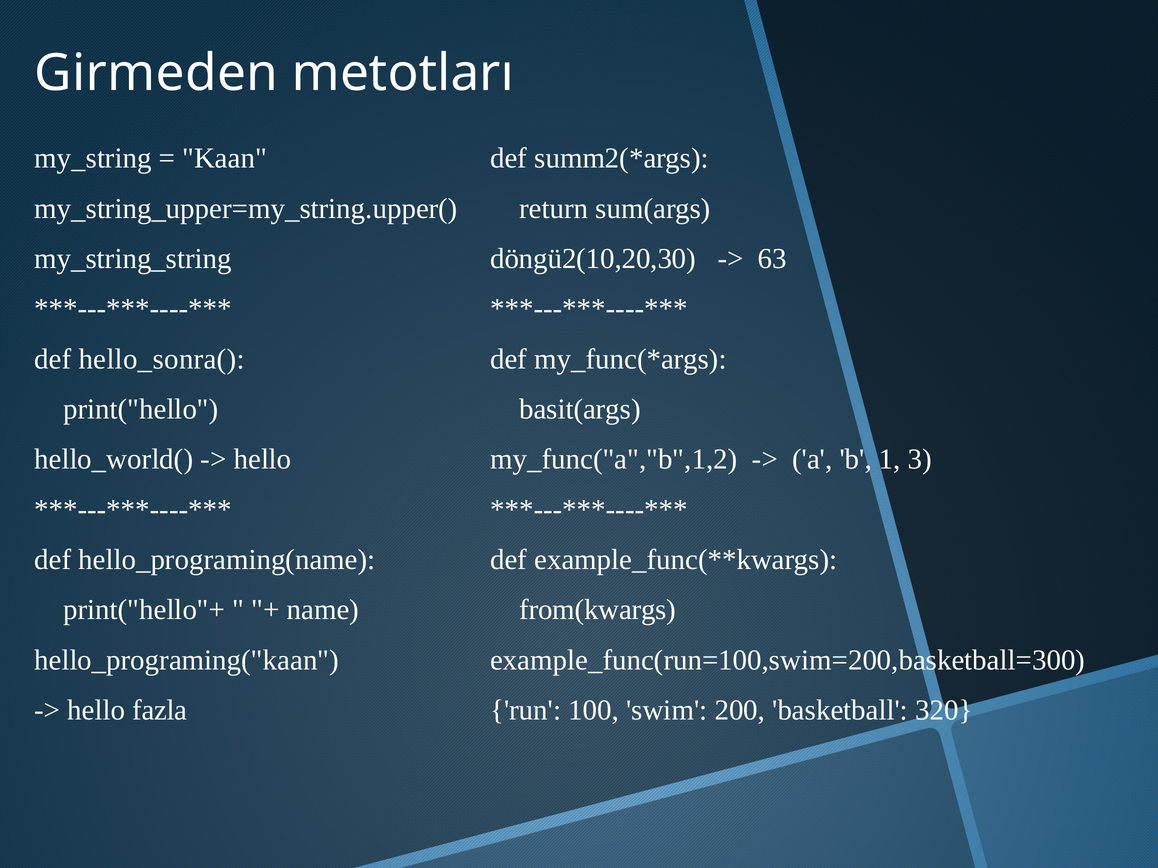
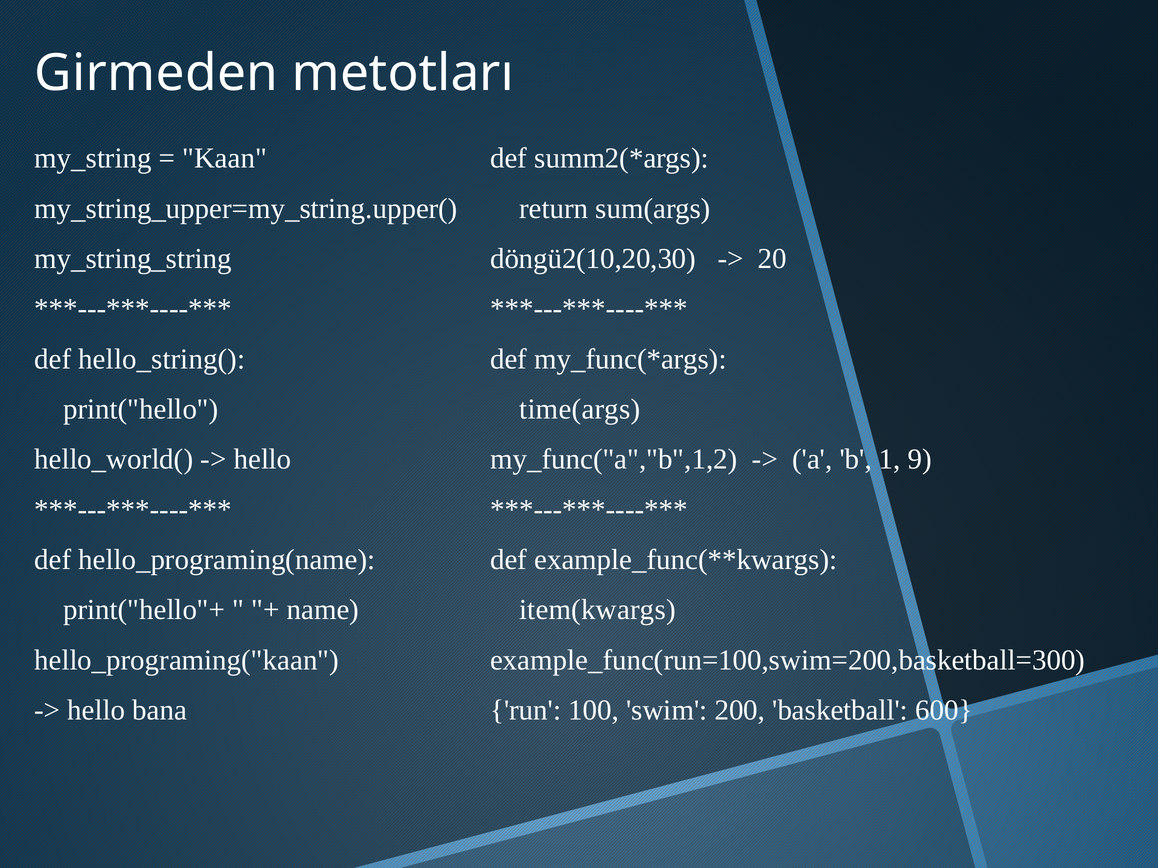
63: 63 -> 20
hello_sonra(: hello_sonra( -> hello_string(
basit(args: basit(args -> time(args
3: 3 -> 9
from(kwargs: from(kwargs -> item(kwargs
fazla: fazla -> bana
320: 320 -> 600
